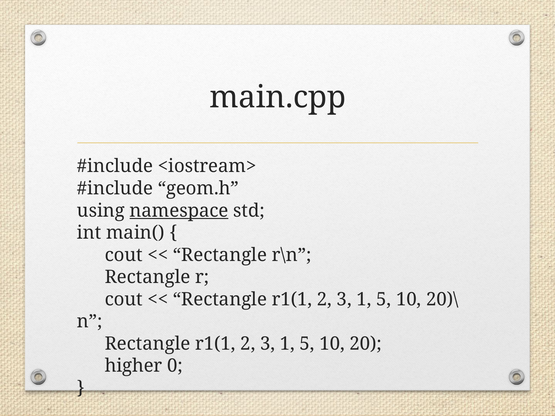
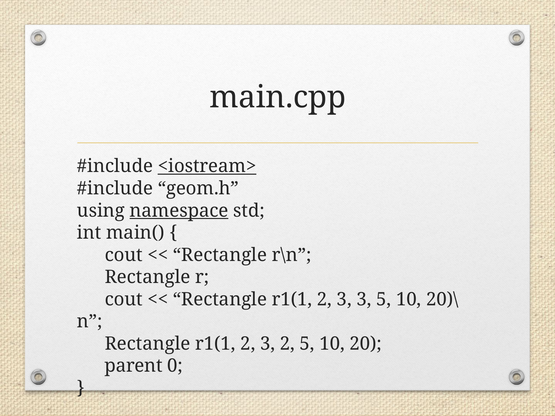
<iostream> underline: none -> present
1 at (364, 300): 1 -> 3
1 at (287, 344): 1 -> 2
higher: higher -> parent
